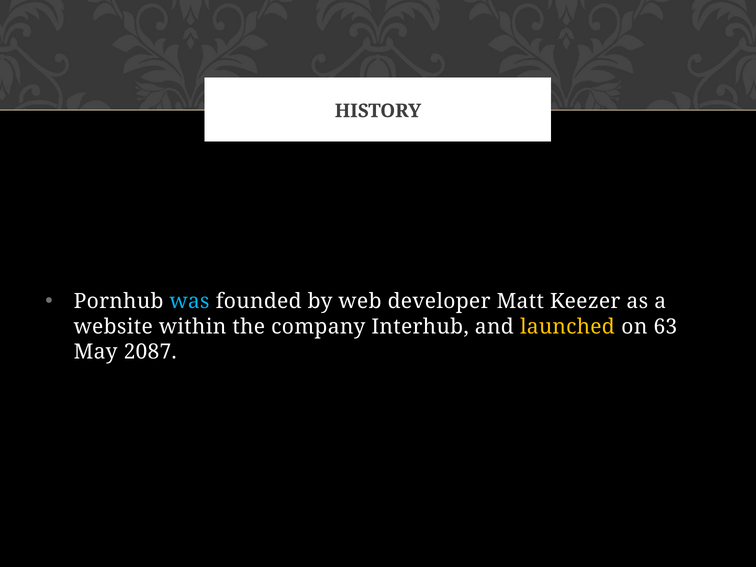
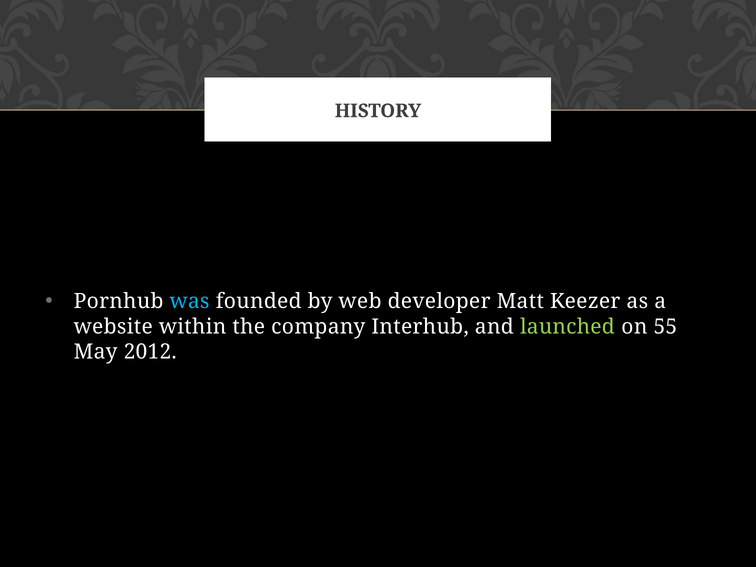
launched colour: yellow -> light green
63: 63 -> 55
2087: 2087 -> 2012
